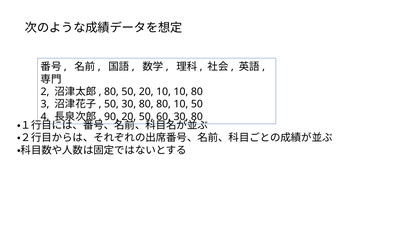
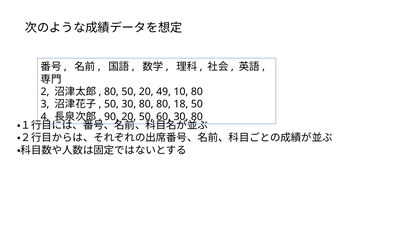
20 10: 10 -> 49
80 10: 10 -> 18
